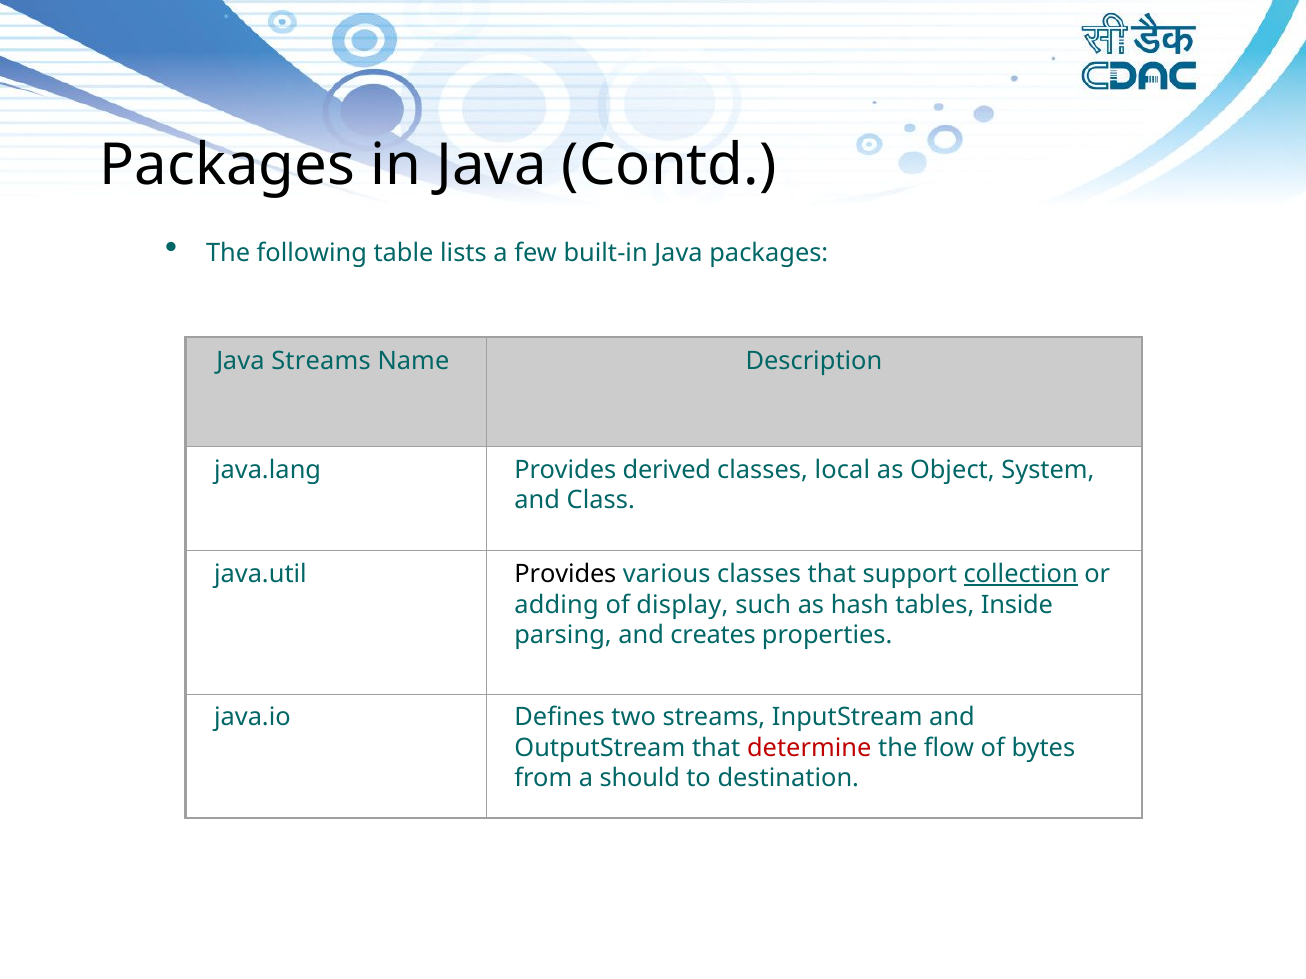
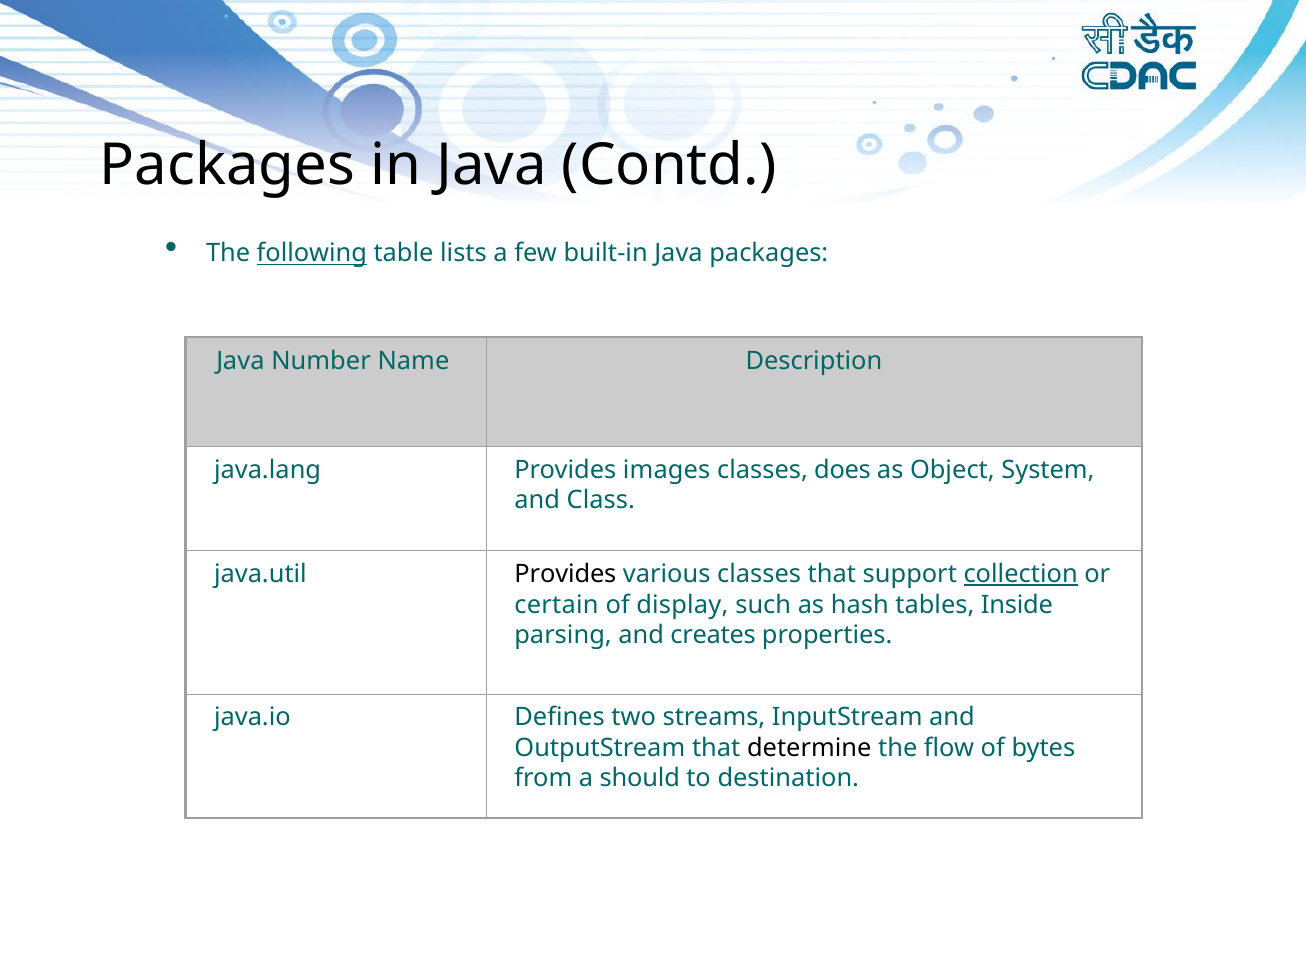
following underline: none -> present
Java Streams: Streams -> Number
derived: derived -> images
local: local -> does
adding: adding -> certain
determine colour: red -> black
